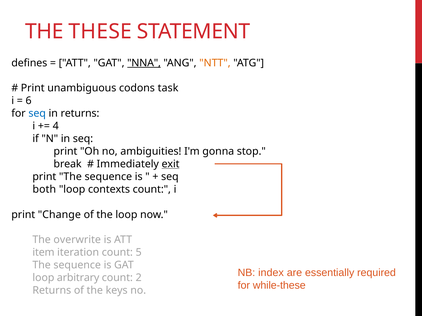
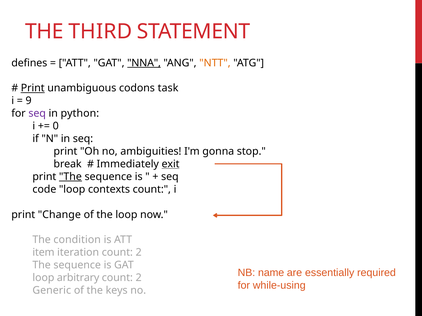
THESE: THESE -> THIRD
Print at (33, 88) underline: none -> present
6: 6 -> 9
seq at (37, 114) colour: blue -> purple
in returns: returns -> python
4: 4 -> 0
The at (70, 177) underline: none -> present
both: both -> code
overwrite: overwrite -> condition
iteration count 5: 5 -> 2
index: index -> name
while-these: while-these -> while-using
Returns at (52, 291): Returns -> Generic
